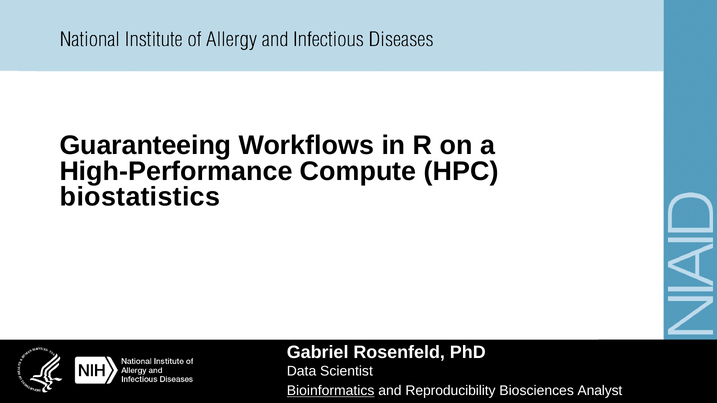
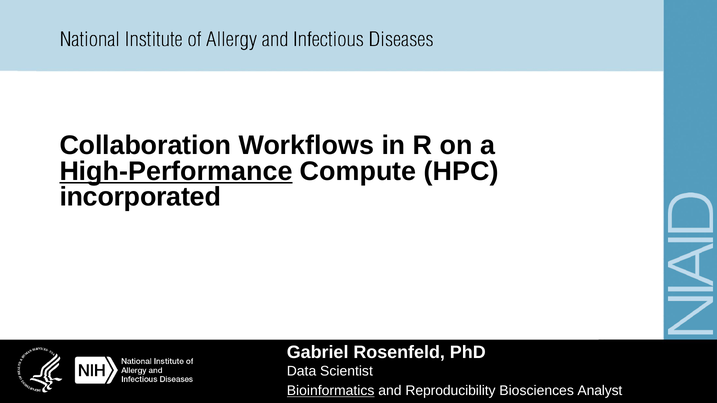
Guaranteeing: Guaranteeing -> Collaboration
High-Performance underline: none -> present
biostatistics: biostatistics -> incorporated
